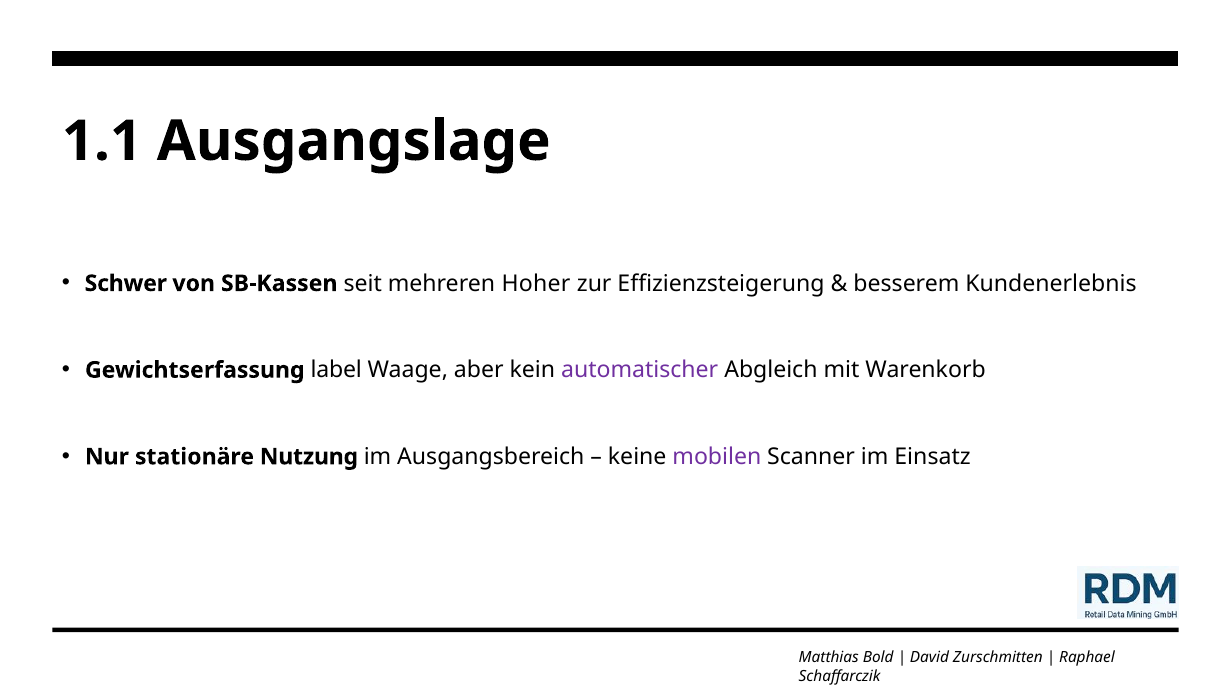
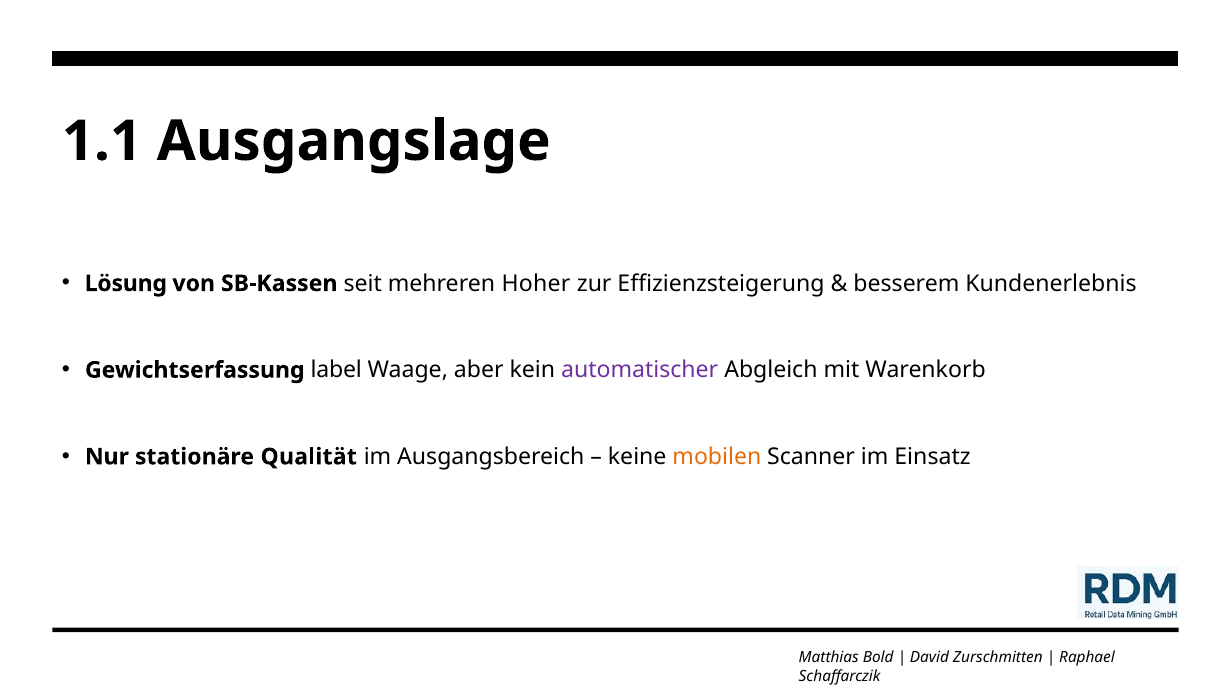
Schwer: Schwer -> Lösung
Nutzung: Nutzung -> Qualität
mobilen colour: purple -> orange
